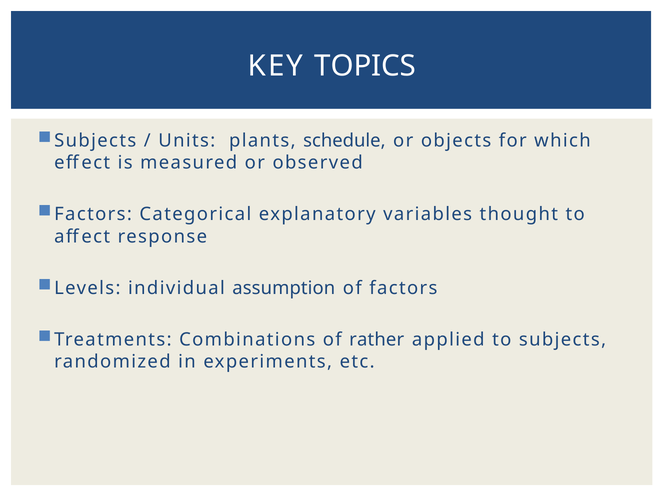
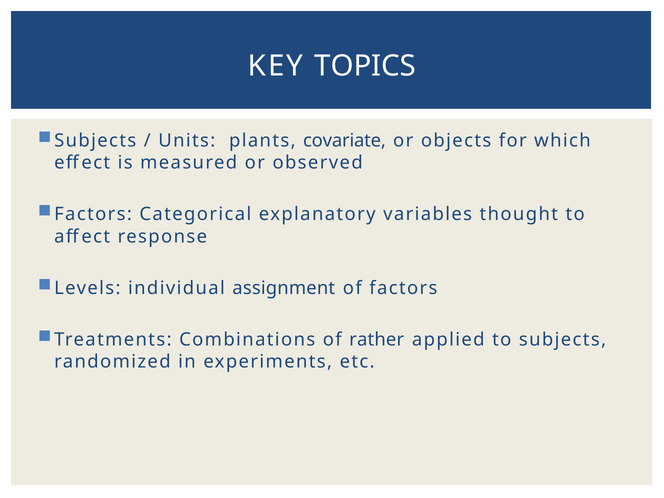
schedule: schedule -> covariate
assumption: assumption -> assignment
